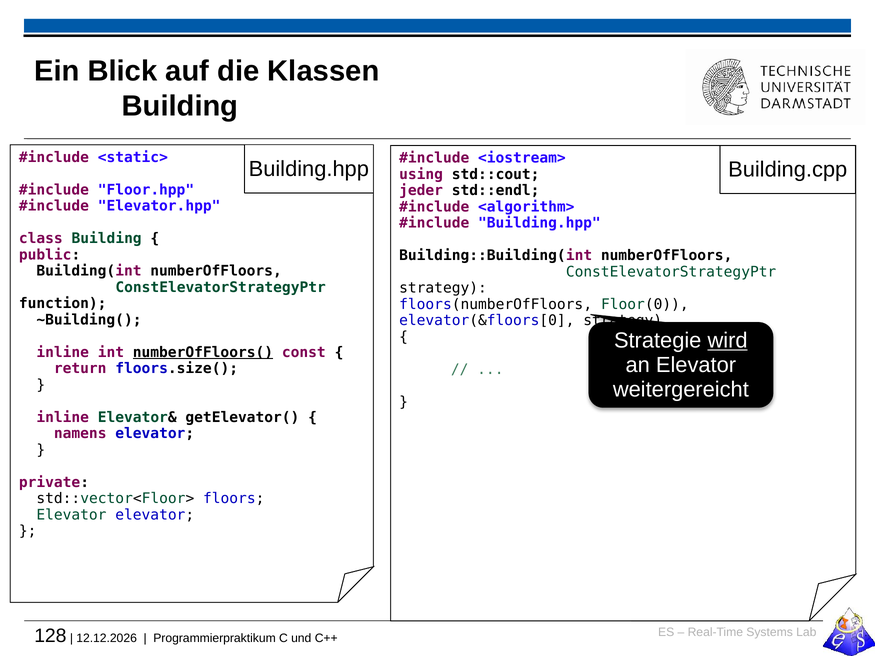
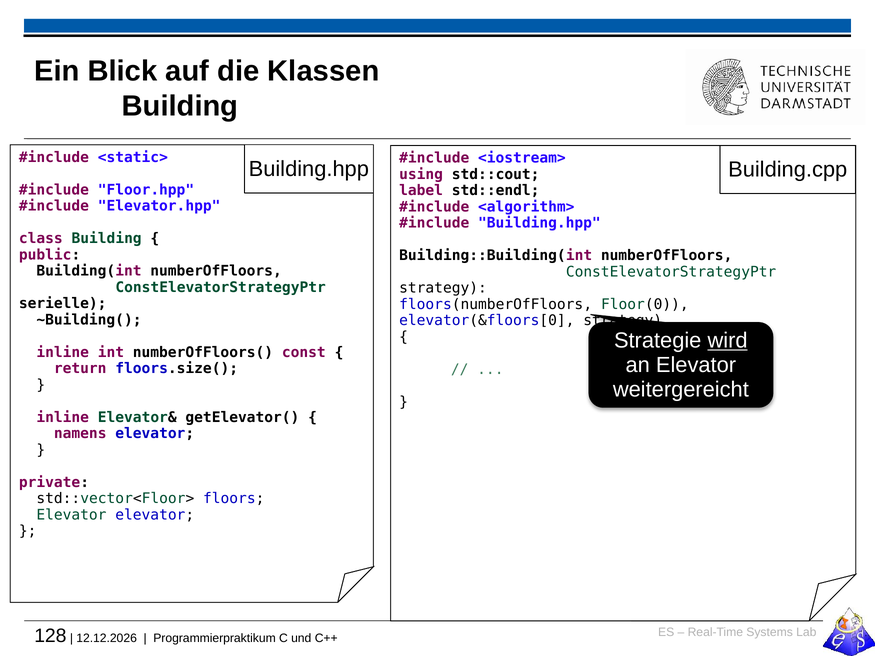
jeder: jeder -> label
function: function -> serielle
numberOfFloors( underline: present -> none
